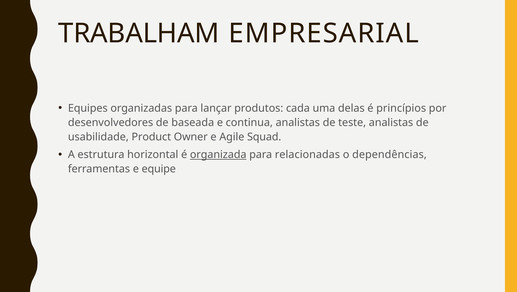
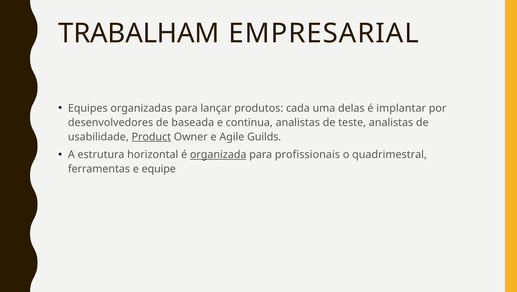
princípios: princípios -> implantar
Product underline: none -> present
Squad: Squad -> Guilds
relacionadas: relacionadas -> profissionais
dependências: dependências -> quadrimestral
